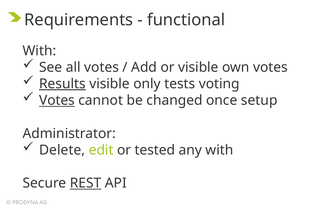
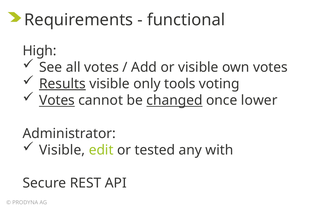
With at (39, 51): With -> High
tests: tests -> tools
changed underline: none -> present
setup: setup -> lower
Delete at (62, 150): Delete -> Visible
REST underline: present -> none
